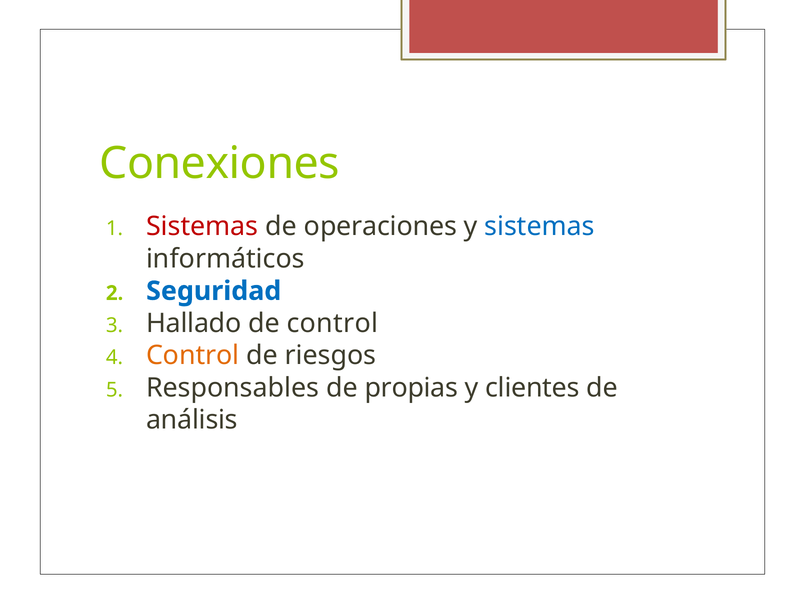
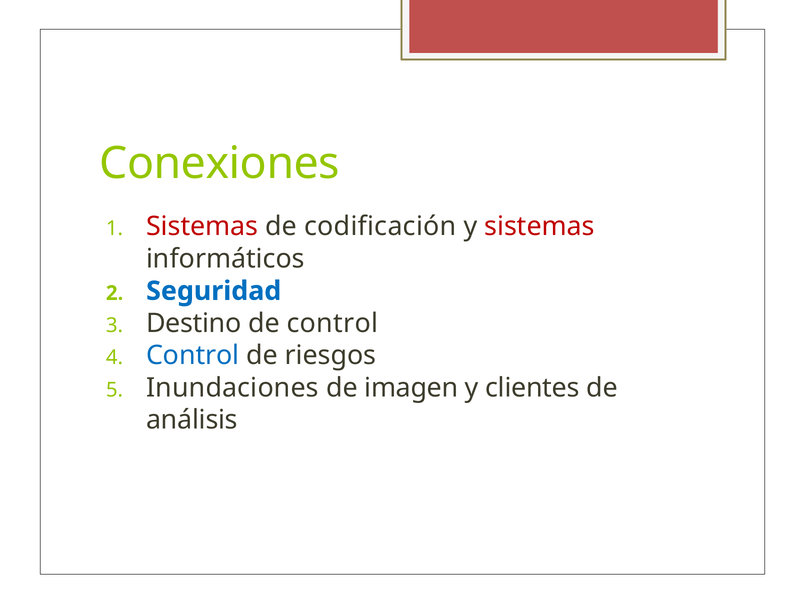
operaciones: operaciones -> codificación
sistemas at (539, 226) colour: blue -> red
Hallado: Hallado -> Destino
Control at (193, 355) colour: orange -> blue
Responsables: Responsables -> Inundaciones
propias: propias -> imagen
